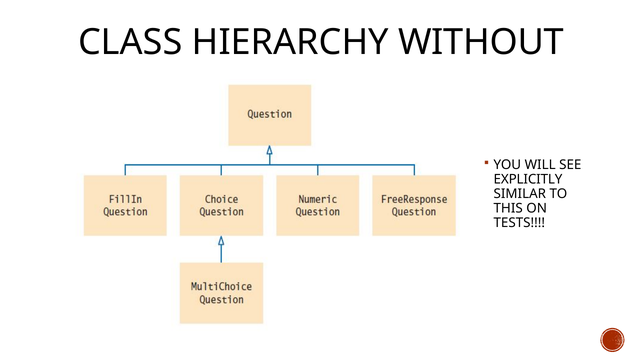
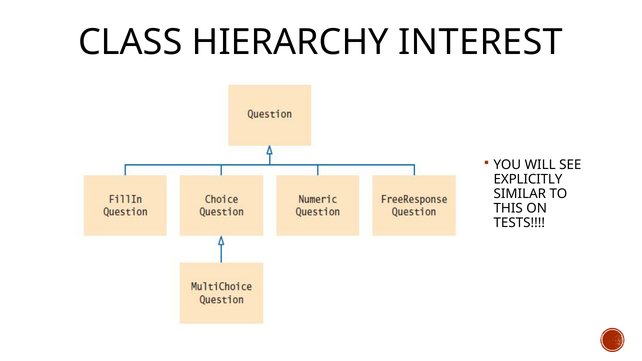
WITHOUT: WITHOUT -> INTEREST
